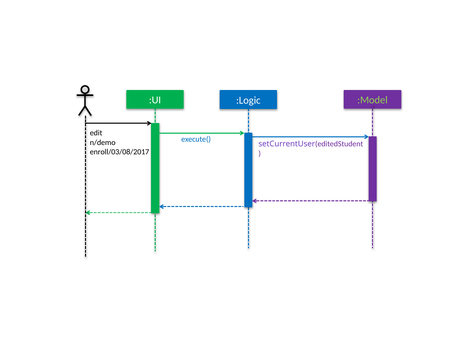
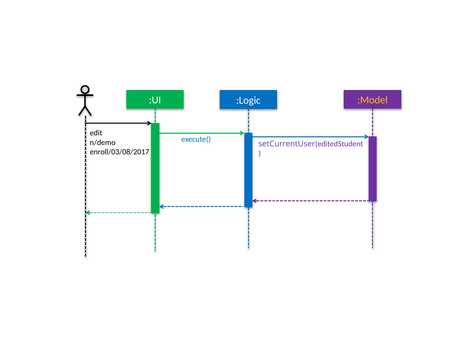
:Model colour: light green -> yellow
